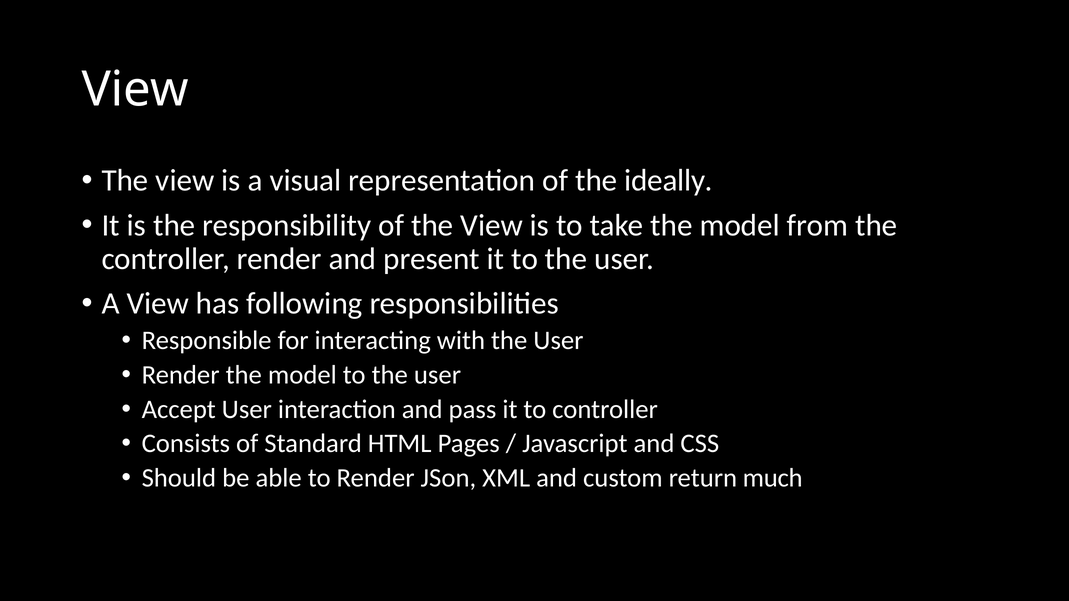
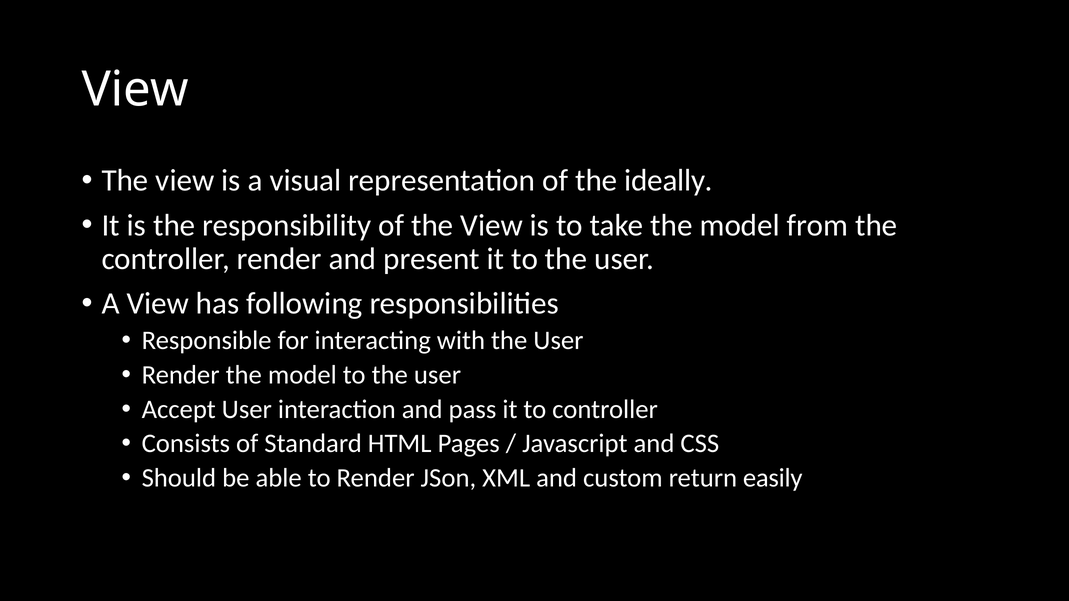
much: much -> easily
